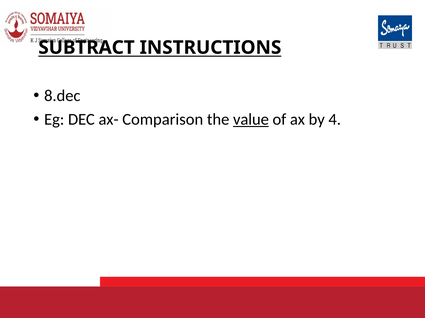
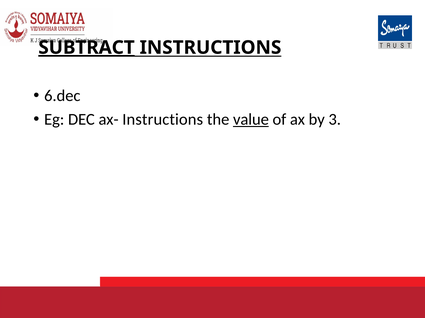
SUBTRACT underline: none -> present
8.dec: 8.dec -> 6.dec
ax- Comparison: Comparison -> Instructions
4: 4 -> 3
